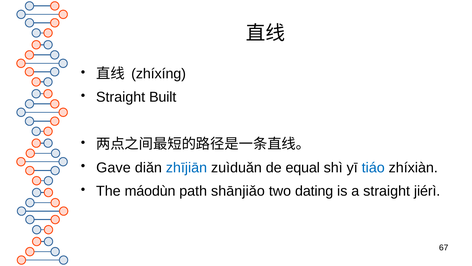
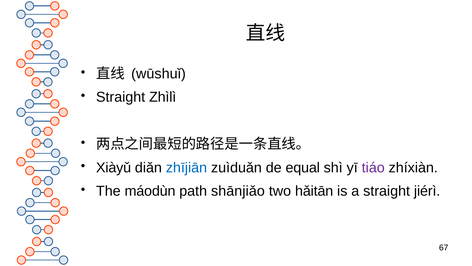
zhíxíng: zhíxíng -> wūshuǐ
Built: Built -> Zhìlì
Gave: Gave -> Xiàyǔ
tiáo colour: blue -> purple
dating: dating -> hǎitān
